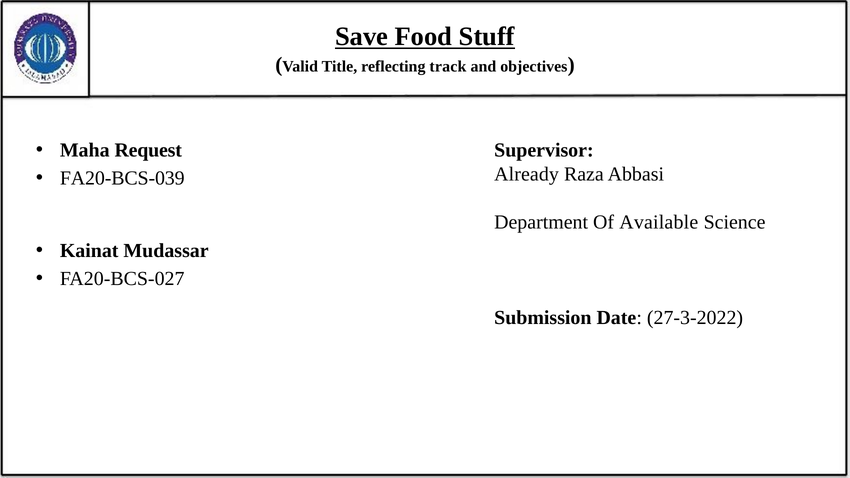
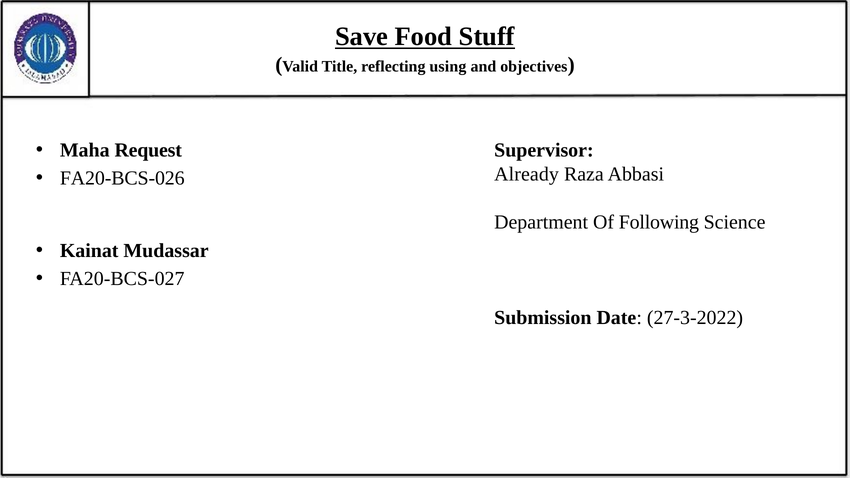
track: track -> using
FA20-BCS-039: FA20-BCS-039 -> FA20-BCS-026
Available: Available -> Following
